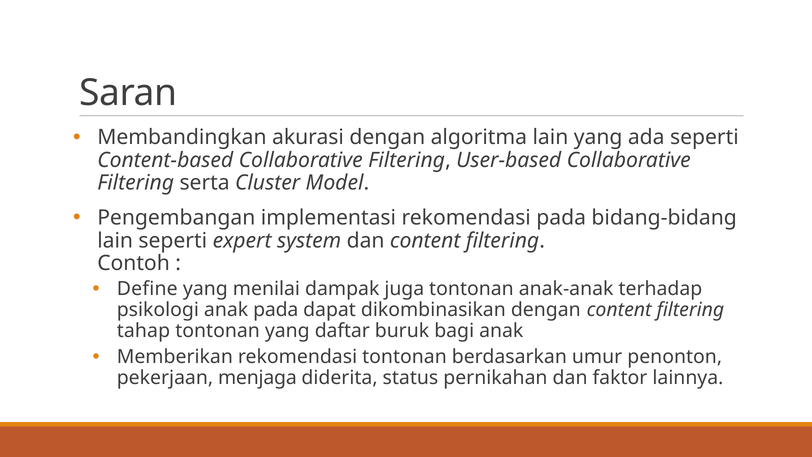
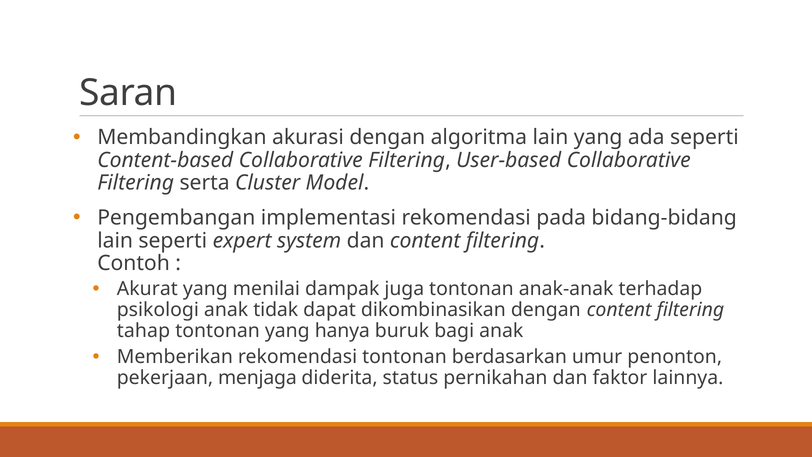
Define: Define -> Akurat
anak pada: pada -> tidak
daftar: daftar -> hanya
